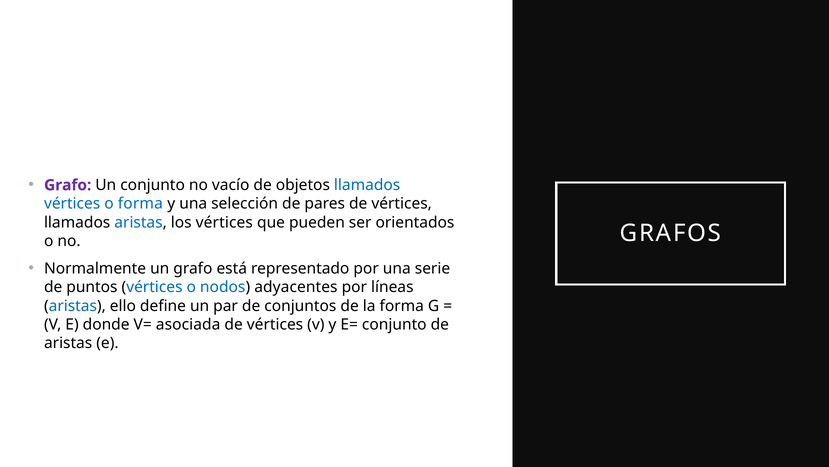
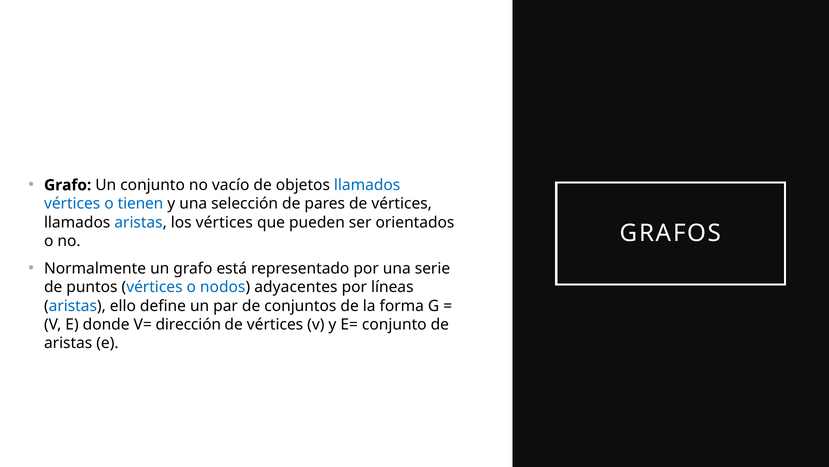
Grafo at (68, 185) colour: purple -> black
o forma: forma -> tienen
asociada: asociada -> dirección
